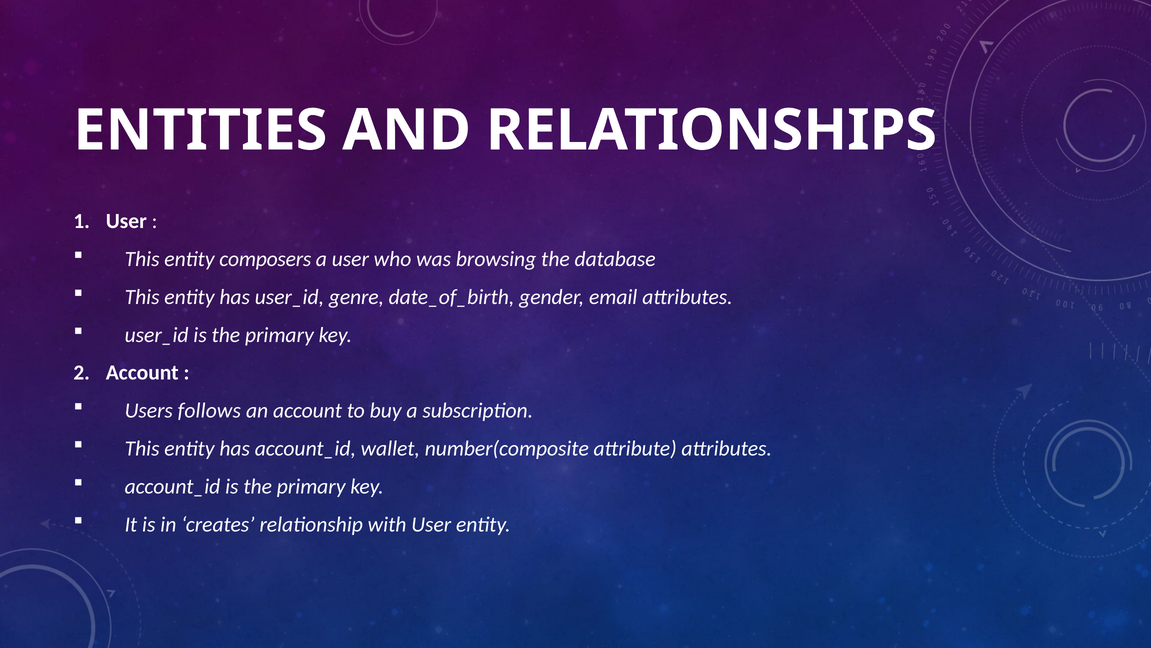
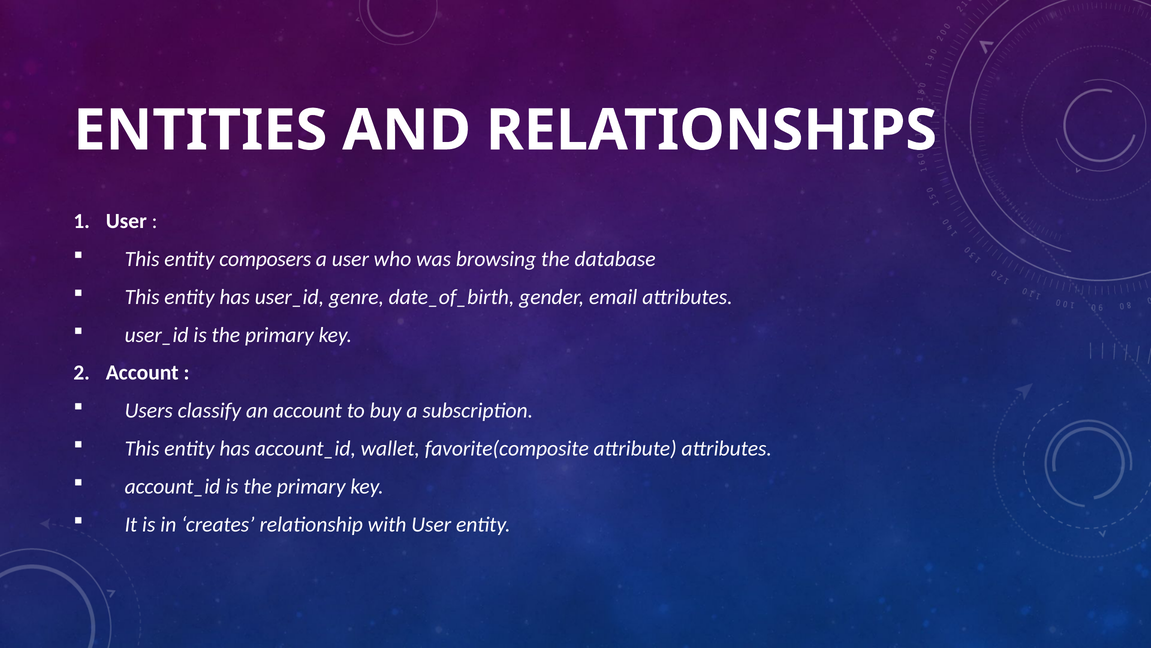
follows: follows -> classify
number(composite: number(composite -> favorite(composite
